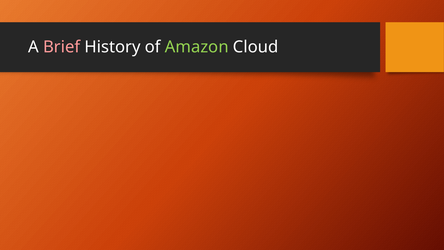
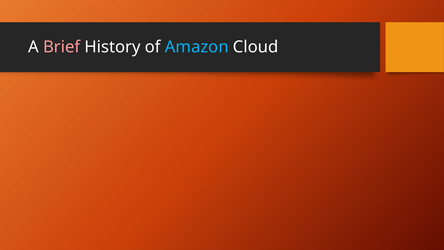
Amazon colour: light green -> light blue
